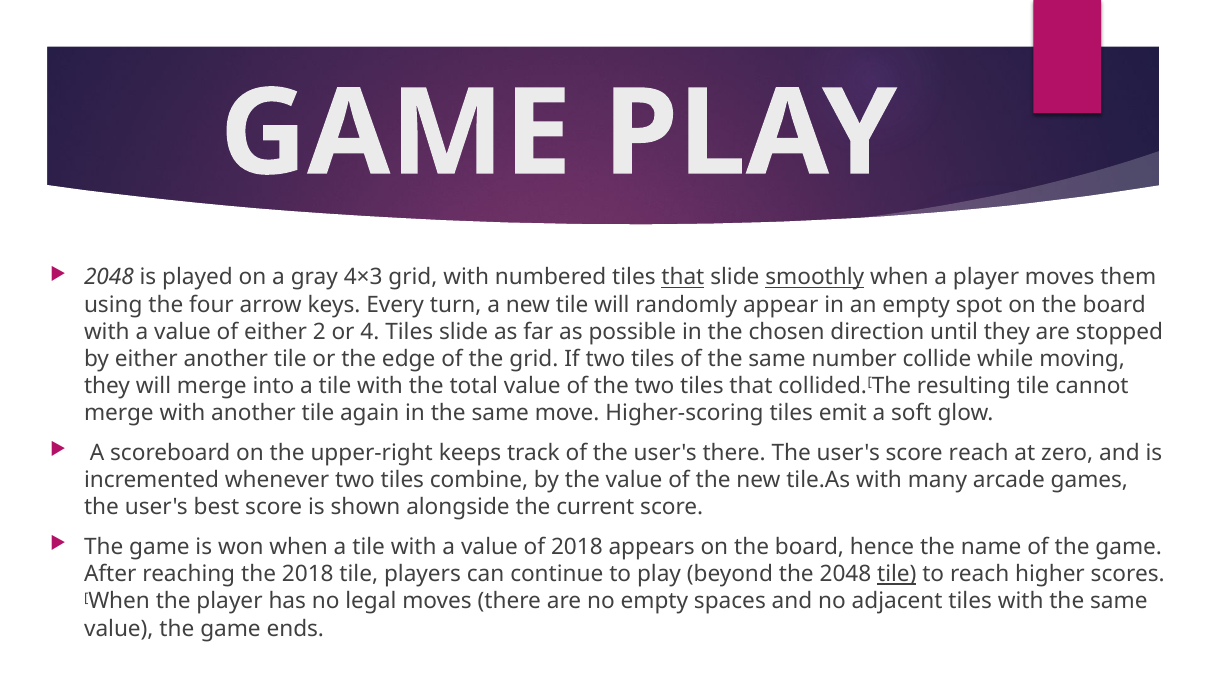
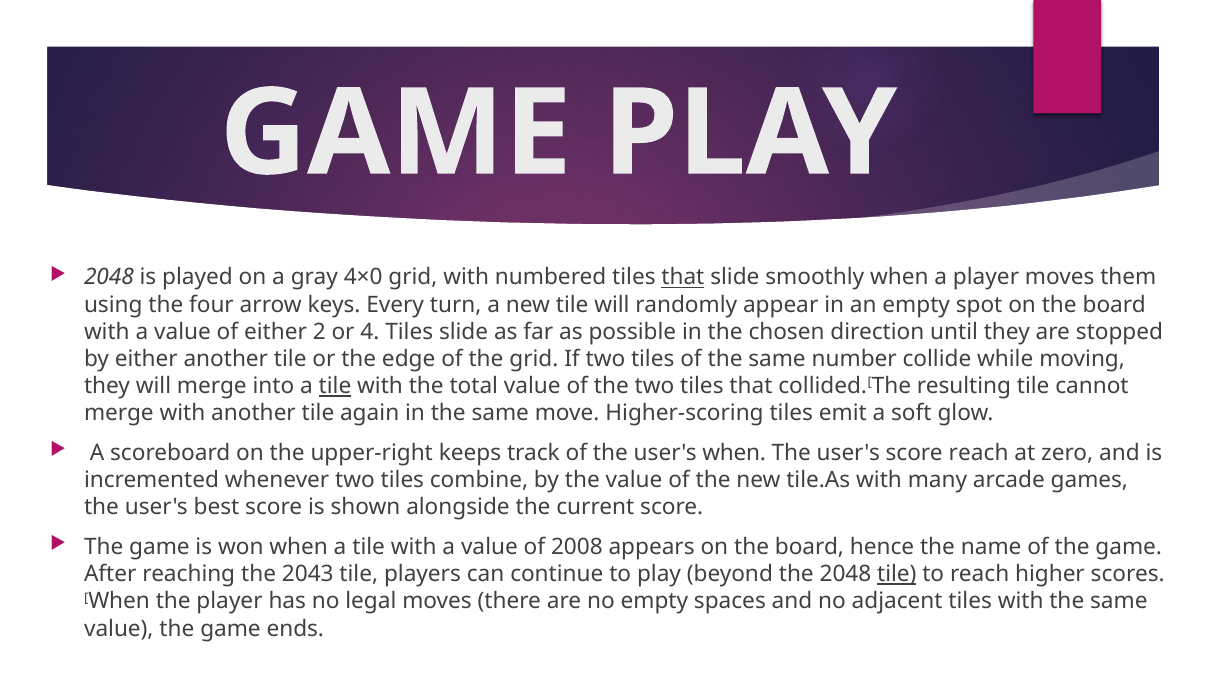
4×3: 4×3 -> 4×0
smoothly underline: present -> none
tile at (335, 386) underline: none -> present
user's there: there -> when
of 2018: 2018 -> 2008
the 2018: 2018 -> 2043
